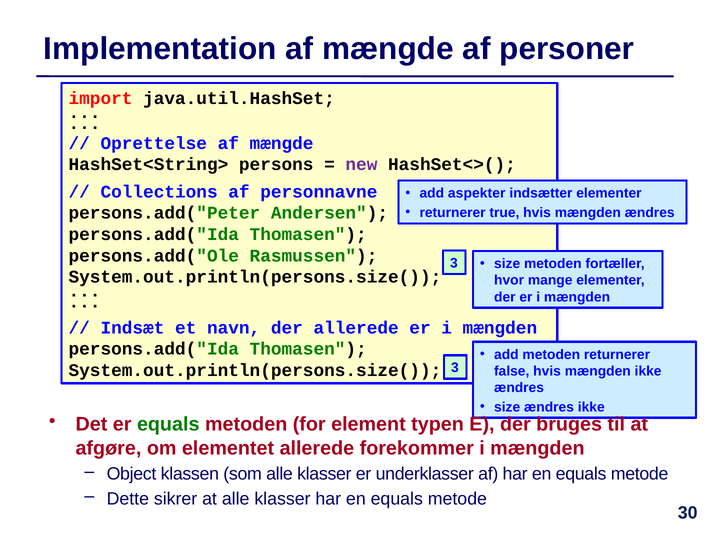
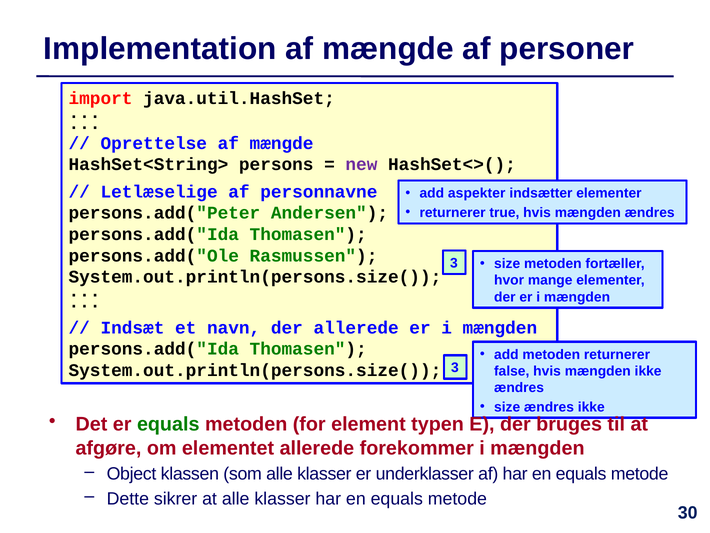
Collections: Collections -> Letlæselige
